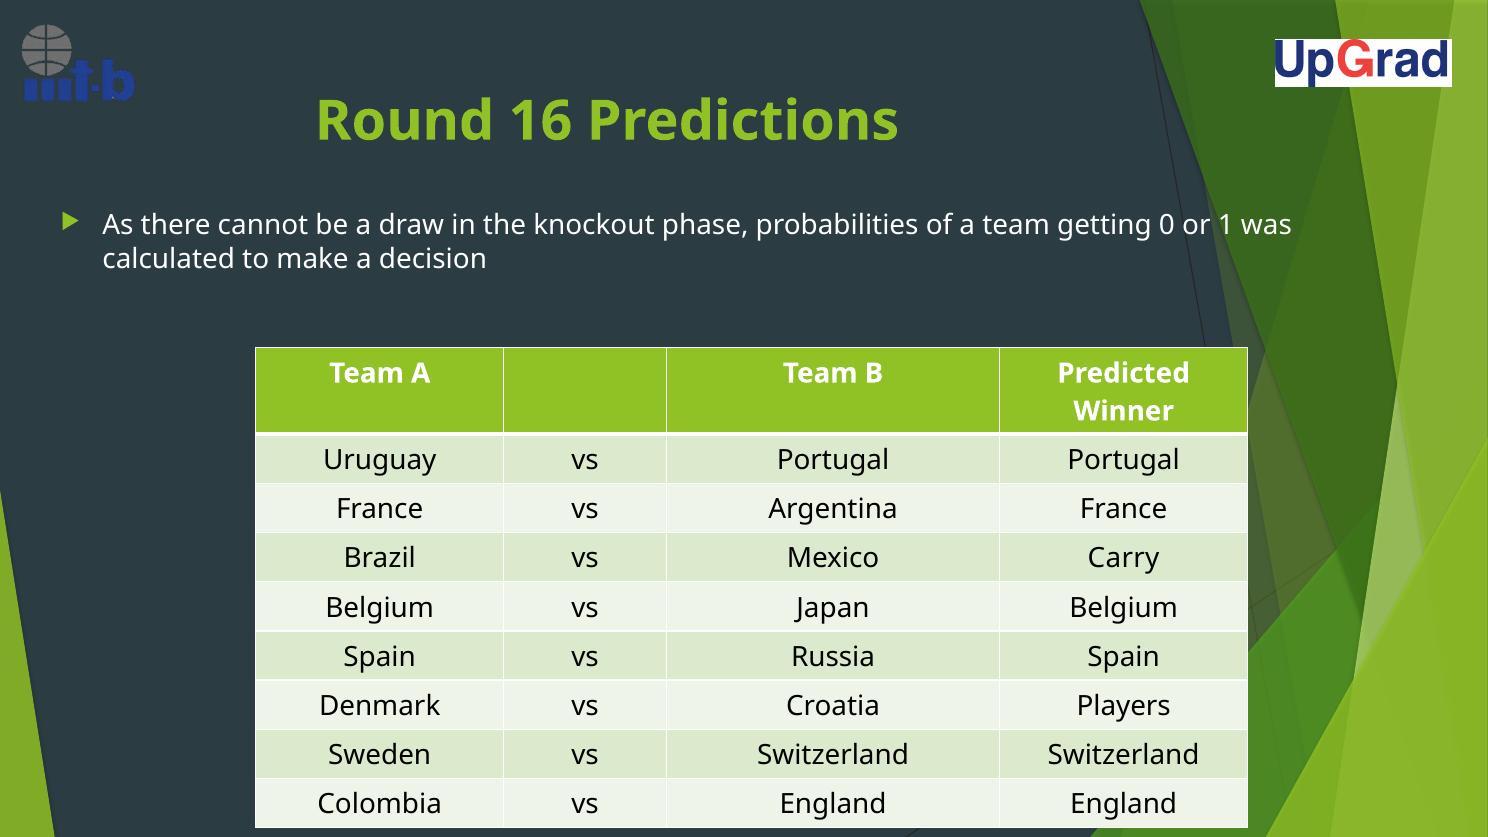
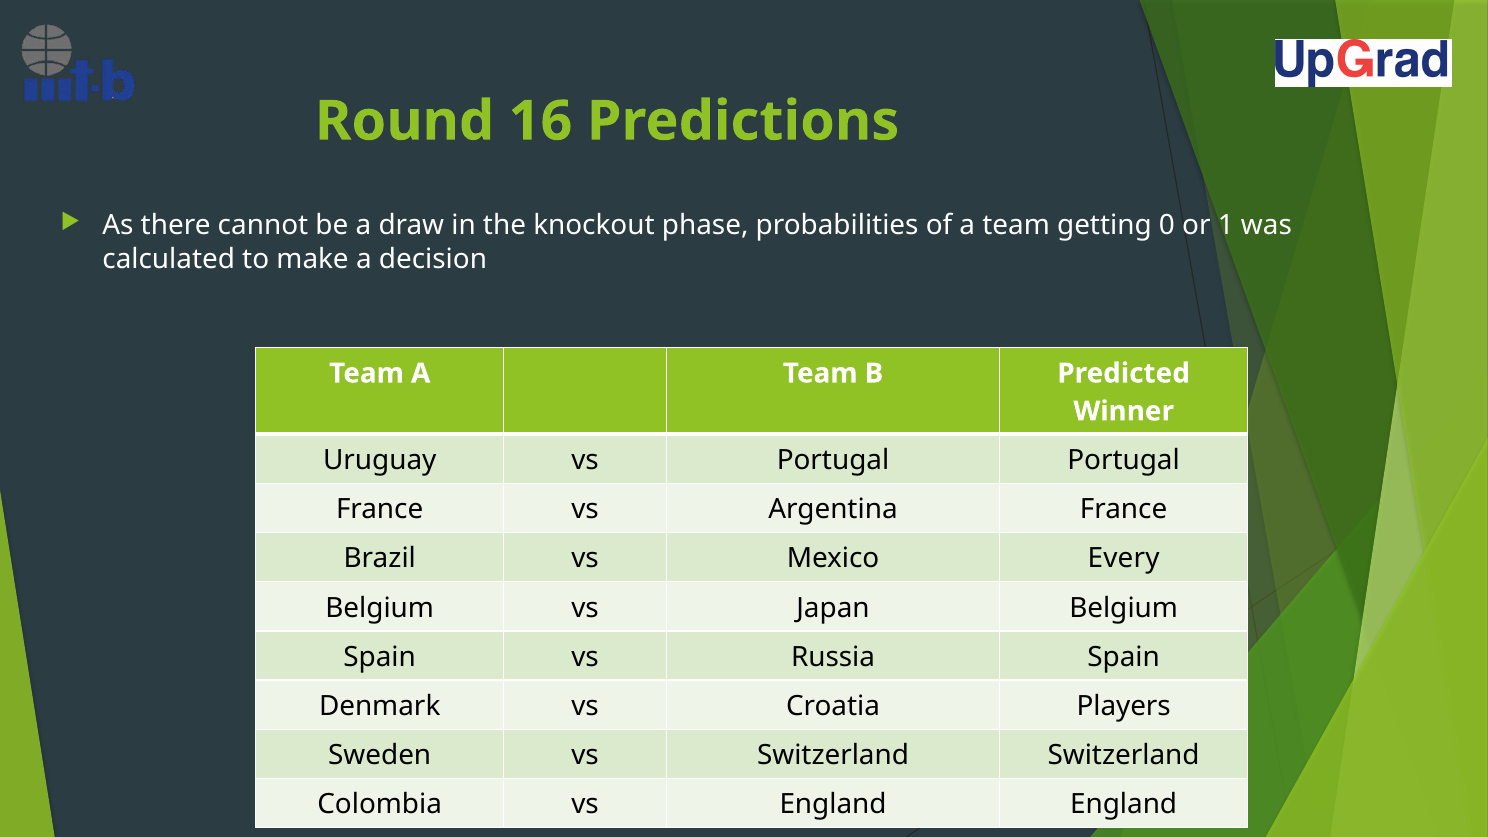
Carry: Carry -> Every
